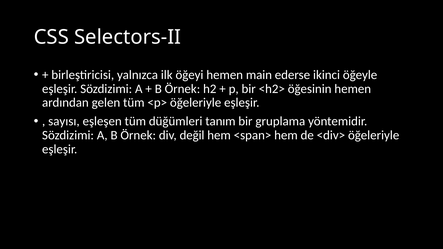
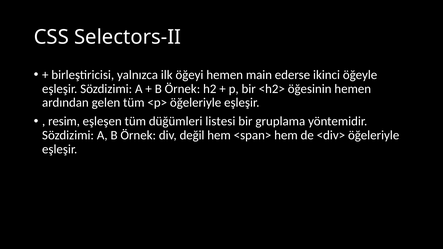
sayısı: sayısı -> resim
tanım: tanım -> listesi
